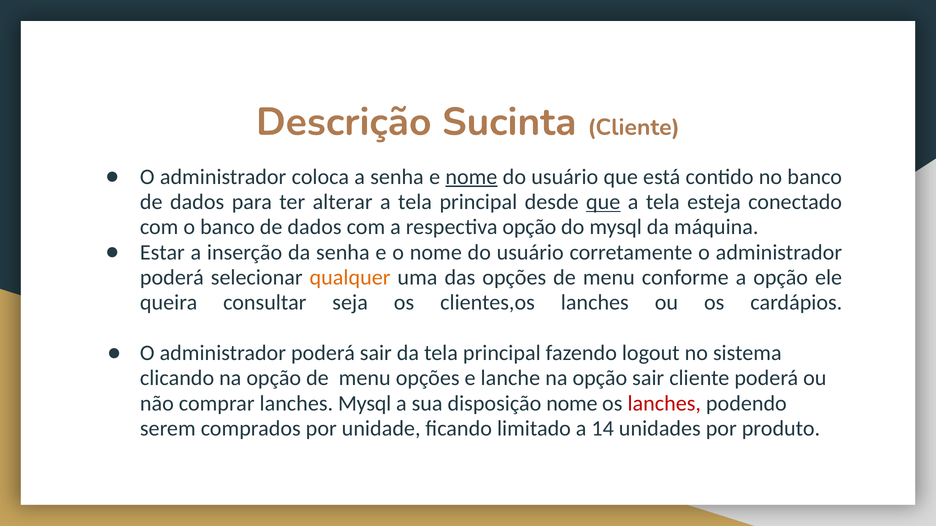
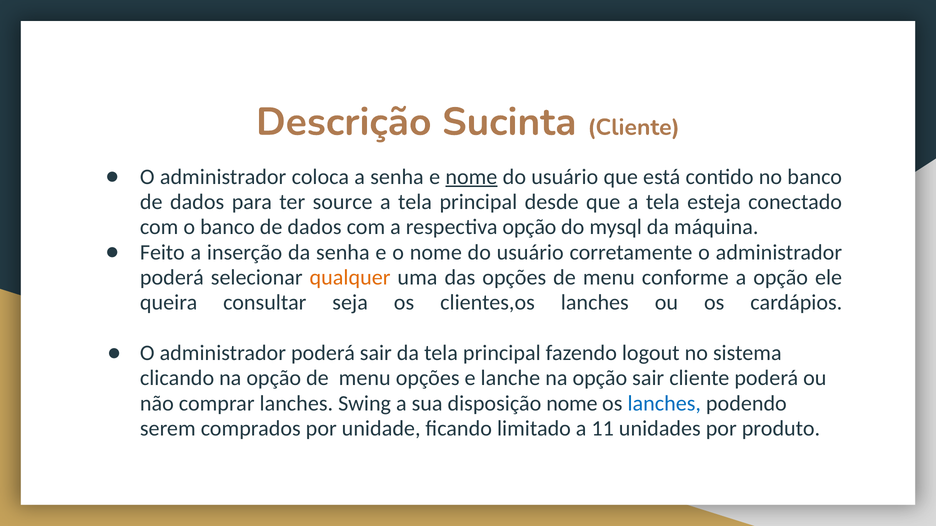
alterar: alterar -> source
que at (603, 202) underline: present -> none
Estar: Estar -> Feito
lanches Mysql: Mysql -> Swing
lanches at (664, 404) colour: red -> blue
14: 14 -> 11
